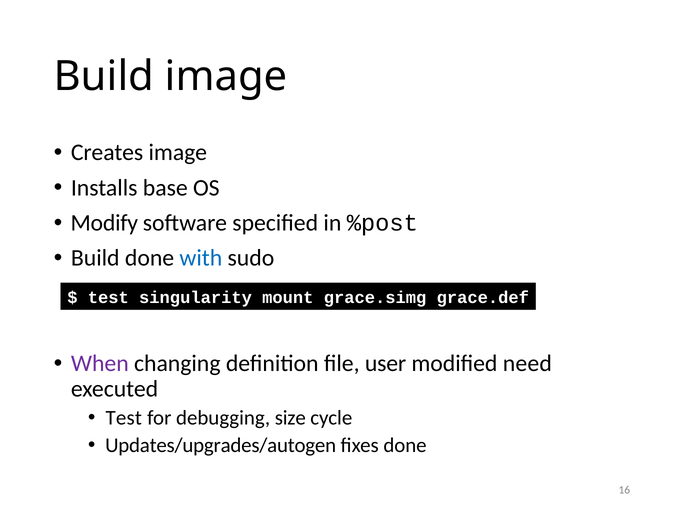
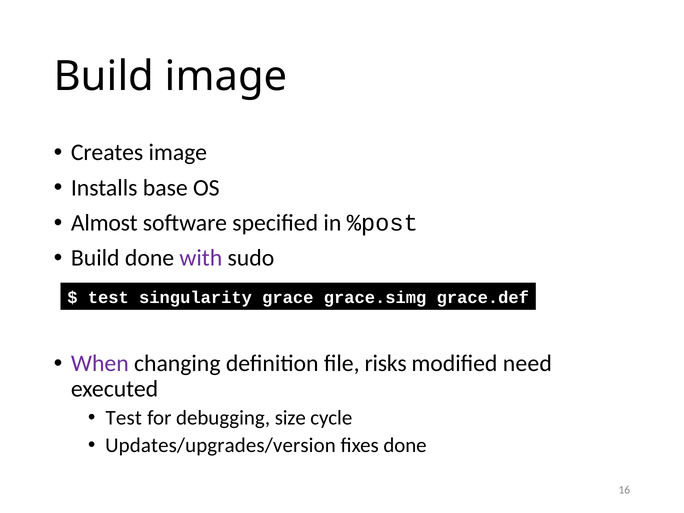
Modify: Modify -> Almost
with colour: blue -> purple
mount: mount -> grace
user: user -> risks
Updates/upgrades/autogen: Updates/upgrades/autogen -> Updates/upgrades/version
